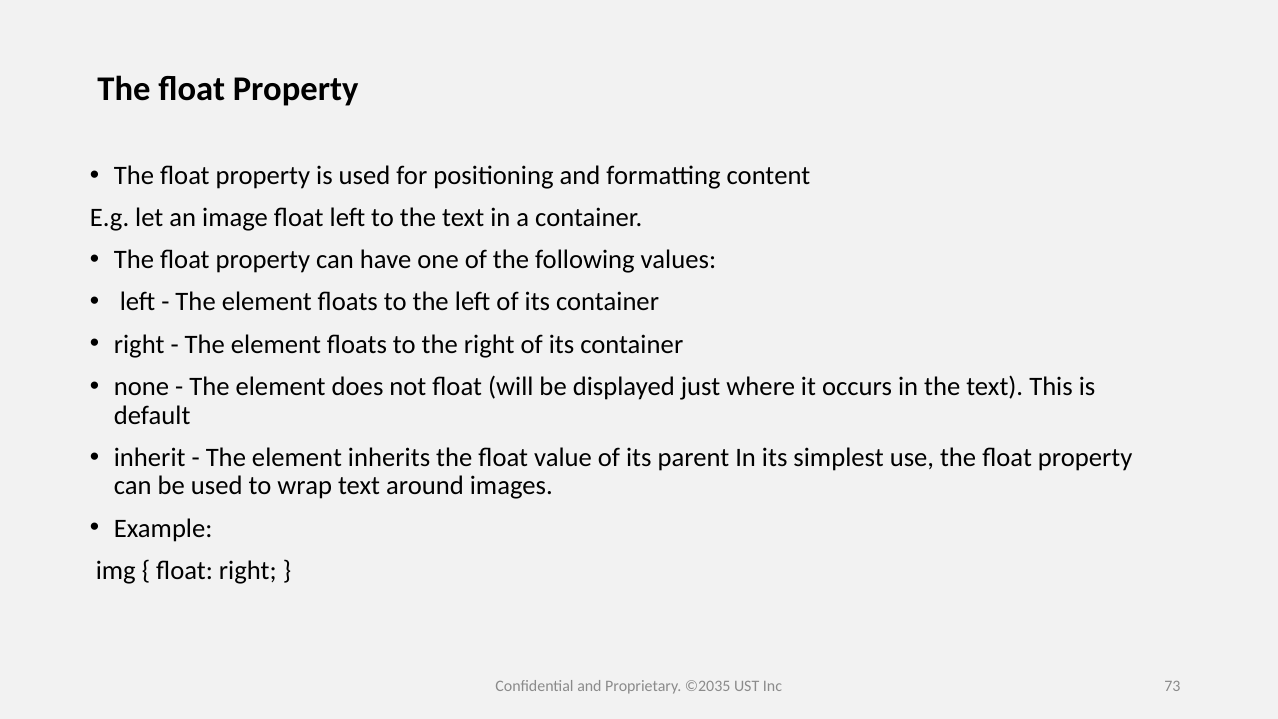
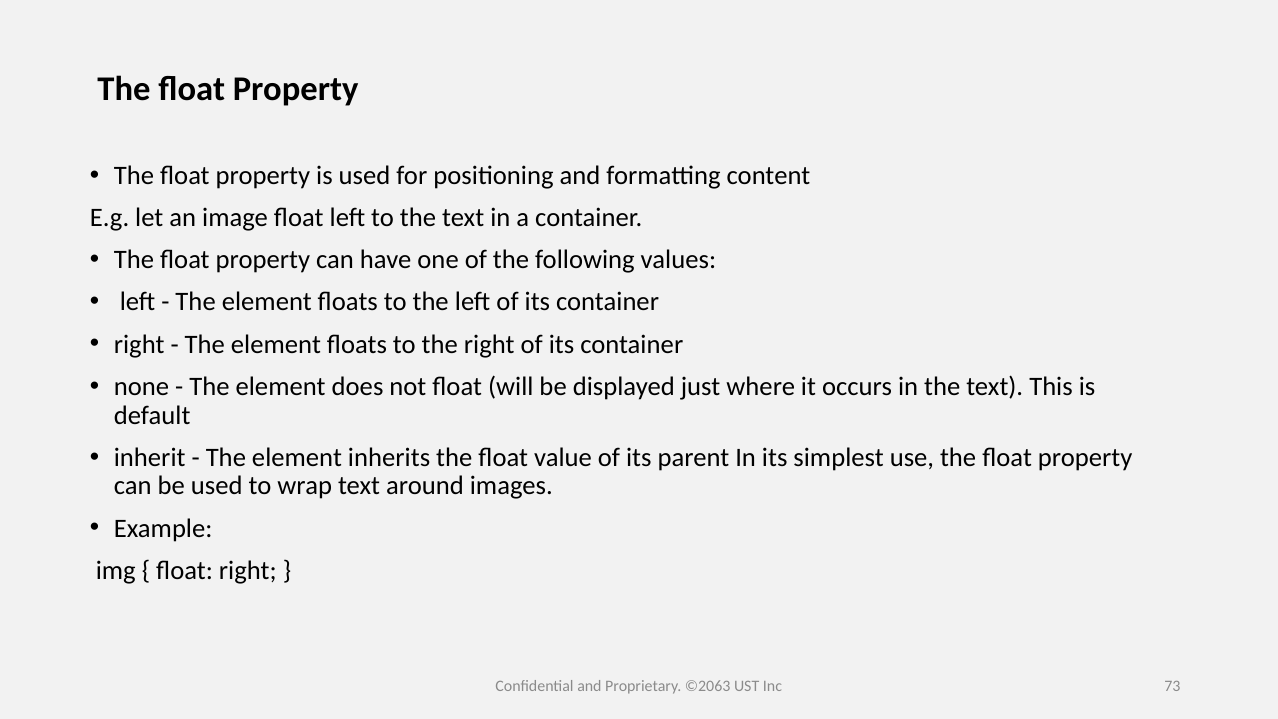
©2035: ©2035 -> ©2063
